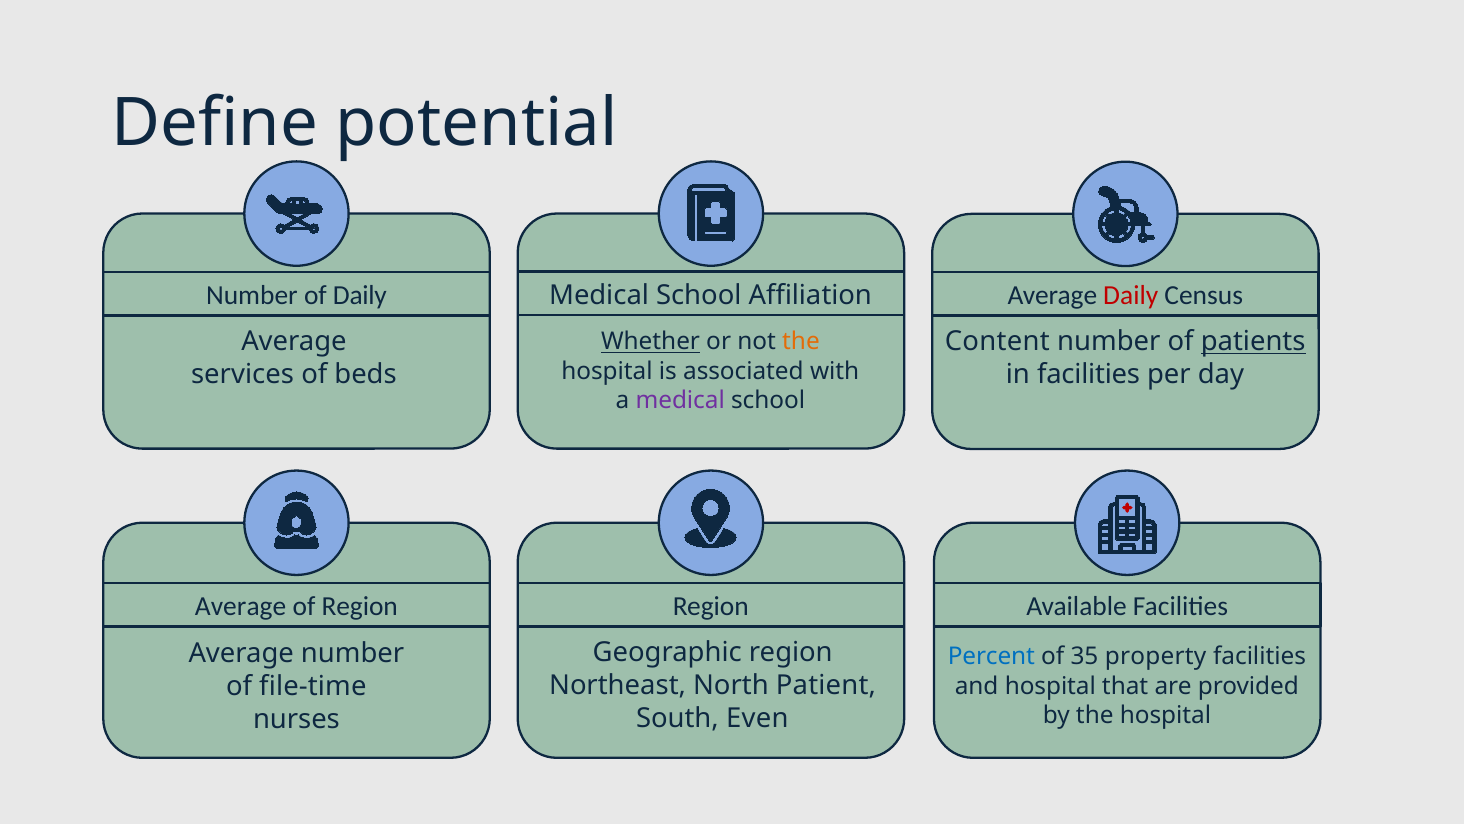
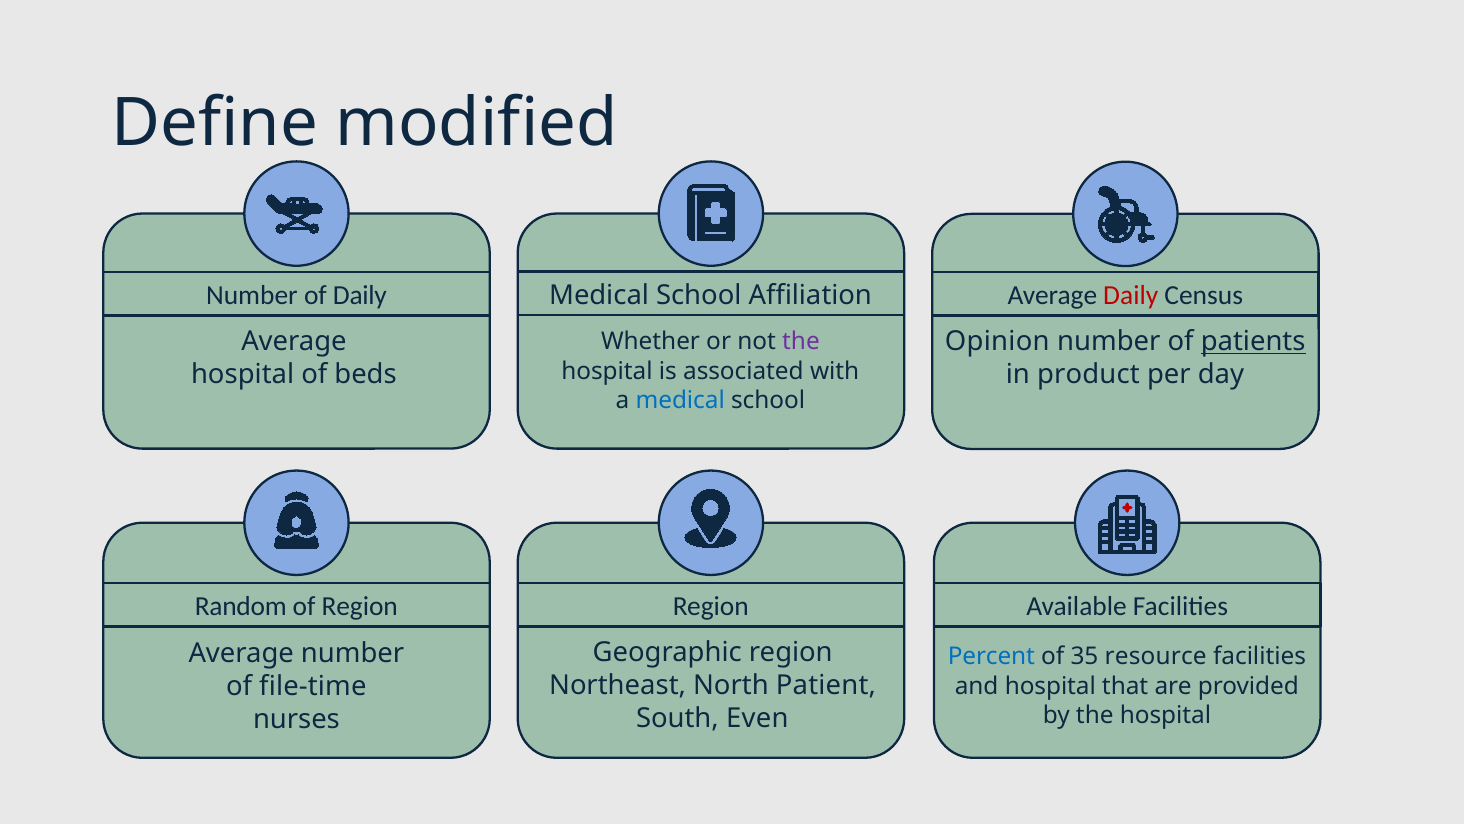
potential: potential -> modified
Content: Content -> Opinion
Whether underline: present -> none
the at (801, 342) colour: orange -> purple
services at (243, 374): services -> hospital
in facilities: facilities -> product
medical at (680, 400) colour: purple -> blue
Average at (241, 606): Average -> Random
property: property -> resource
